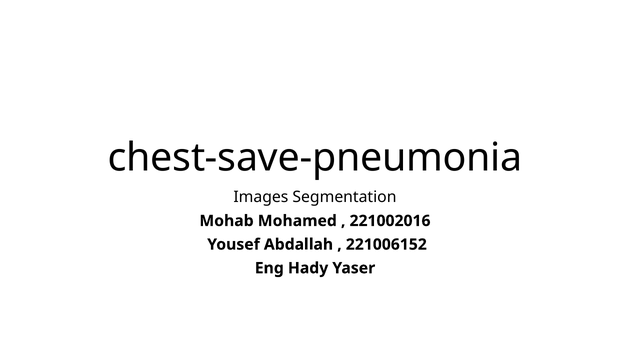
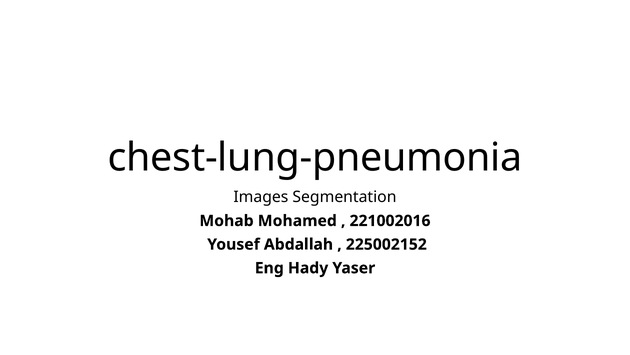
chest-save-pneumonia: chest-save-pneumonia -> chest-lung-pneumonia
221006152: 221006152 -> 225002152
